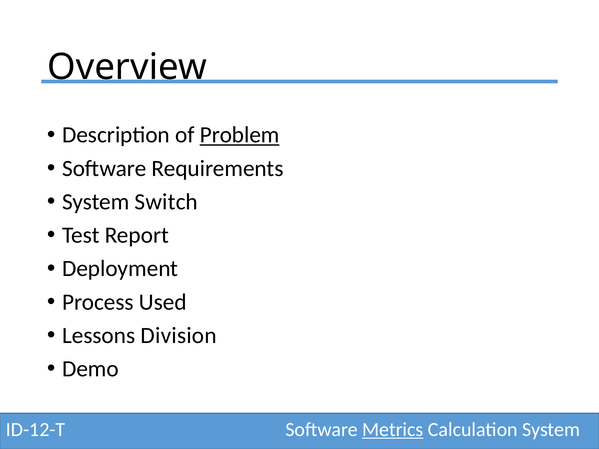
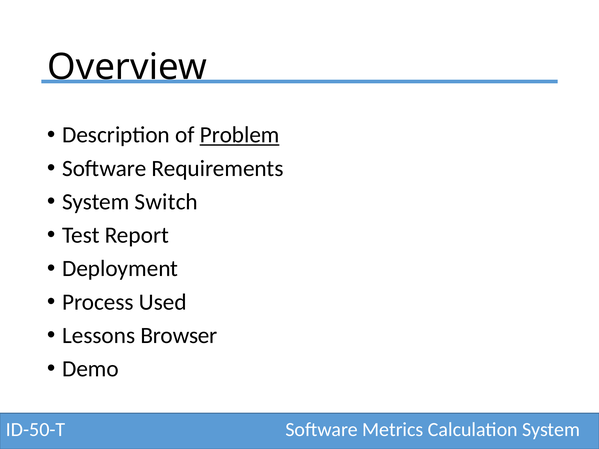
Division: Division -> Browser
ID-12-T: ID-12-T -> ID-50-T
Metrics underline: present -> none
